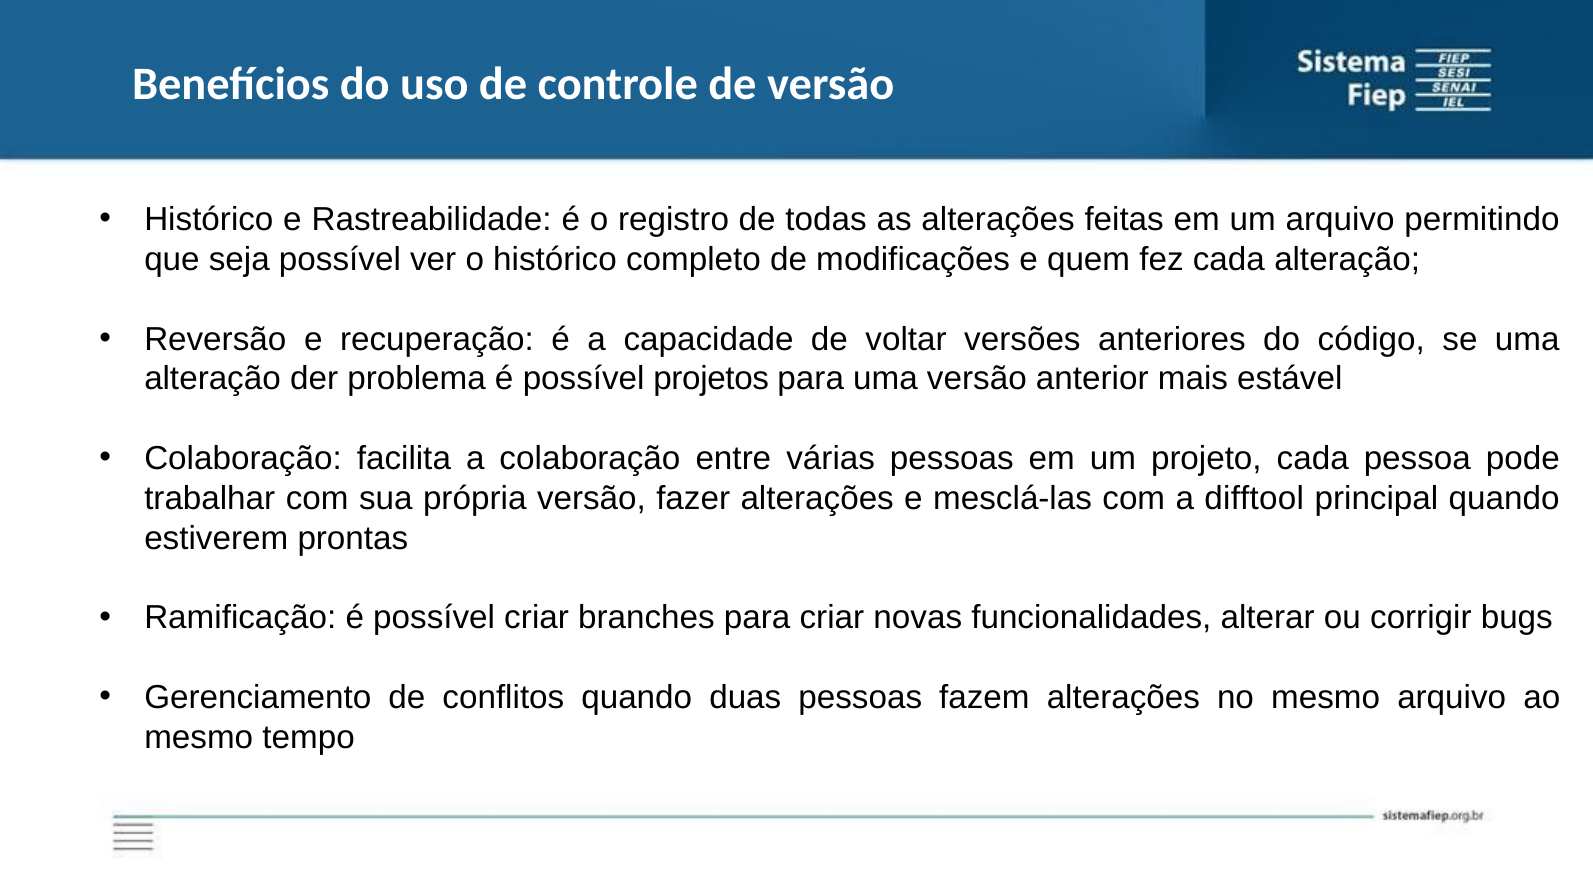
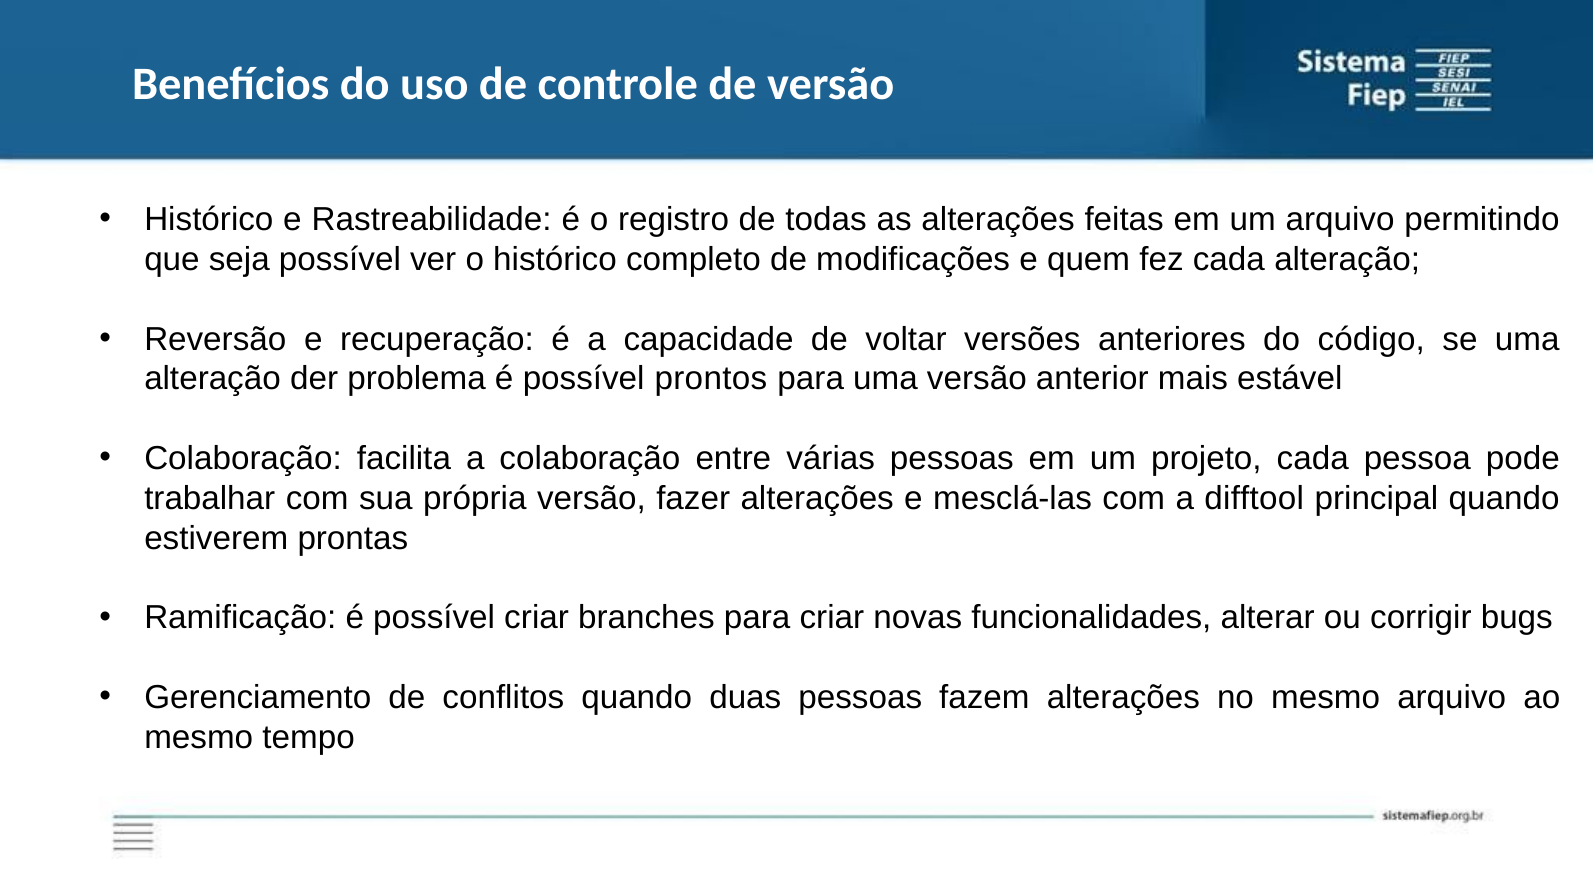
projetos: projetos -> prontos
